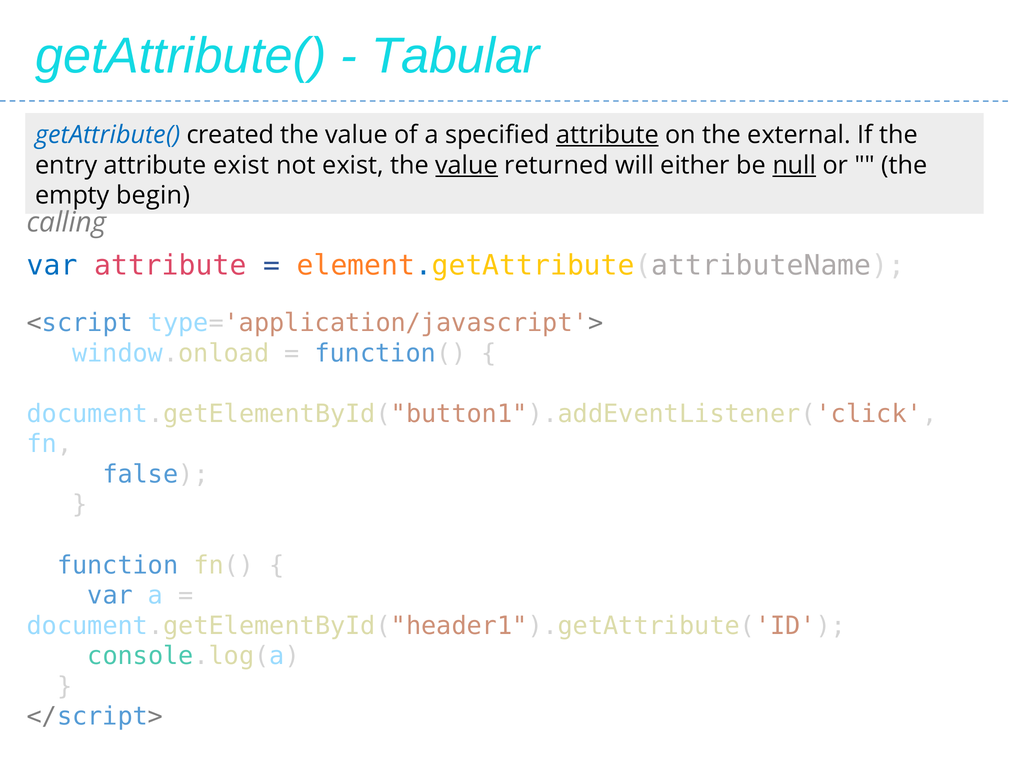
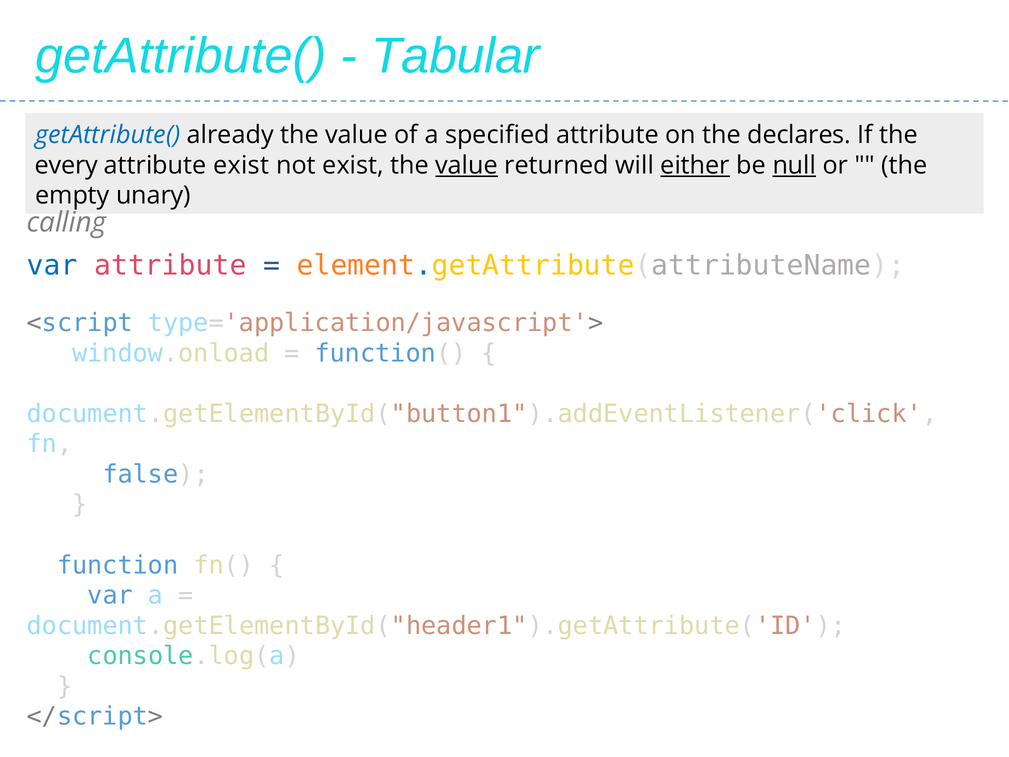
created: created -> already
attribute at (607, 135) underline: present -> none
external: external -> declares
entry: entry -> every
either underline: none -> present
begin: begin -> unary
